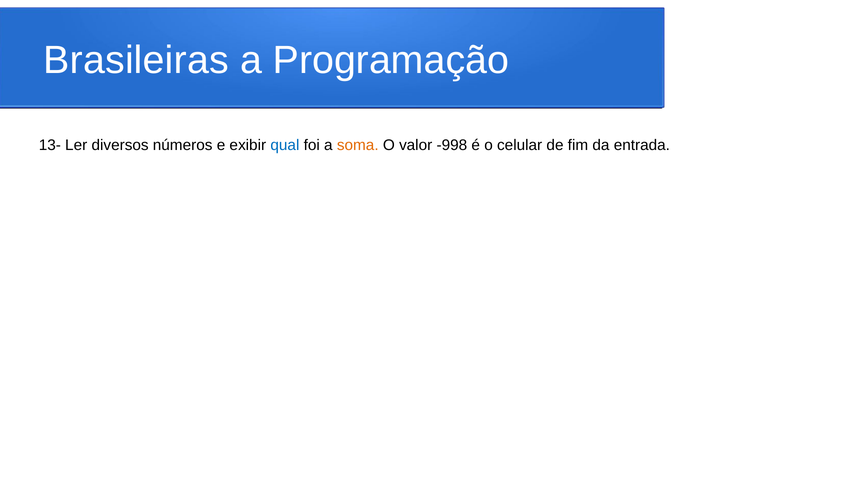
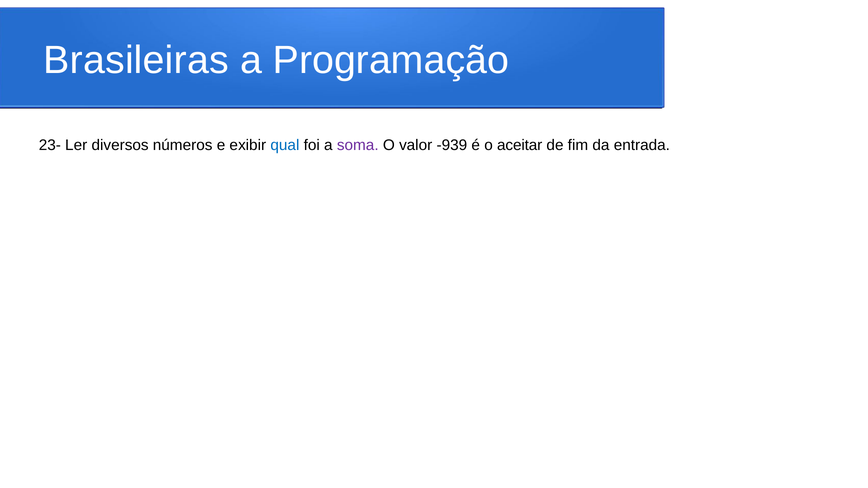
13-: 13- -> 23-
soma colour: orange -> purple
-998: -998 -> -939
celular: celular -> aceitar
